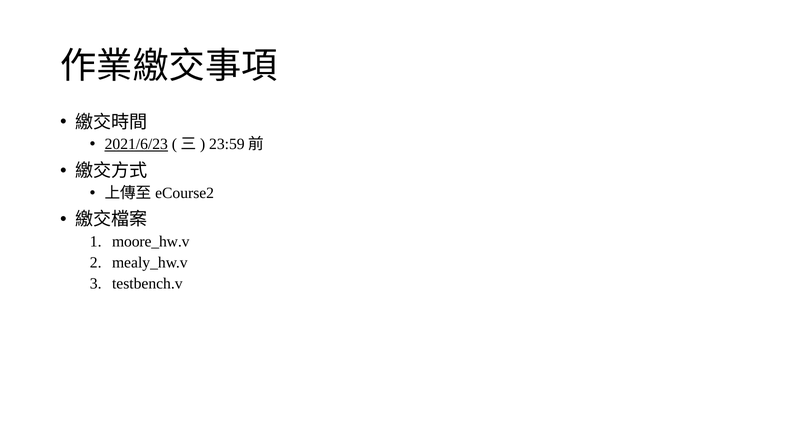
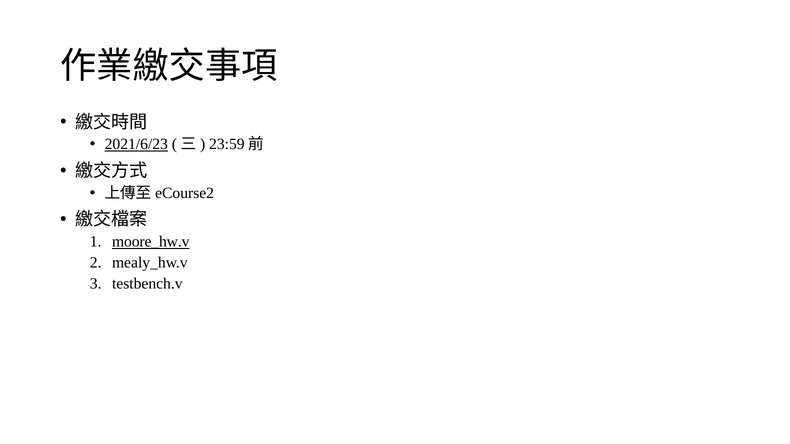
moore_hw.v underline: none -> present
